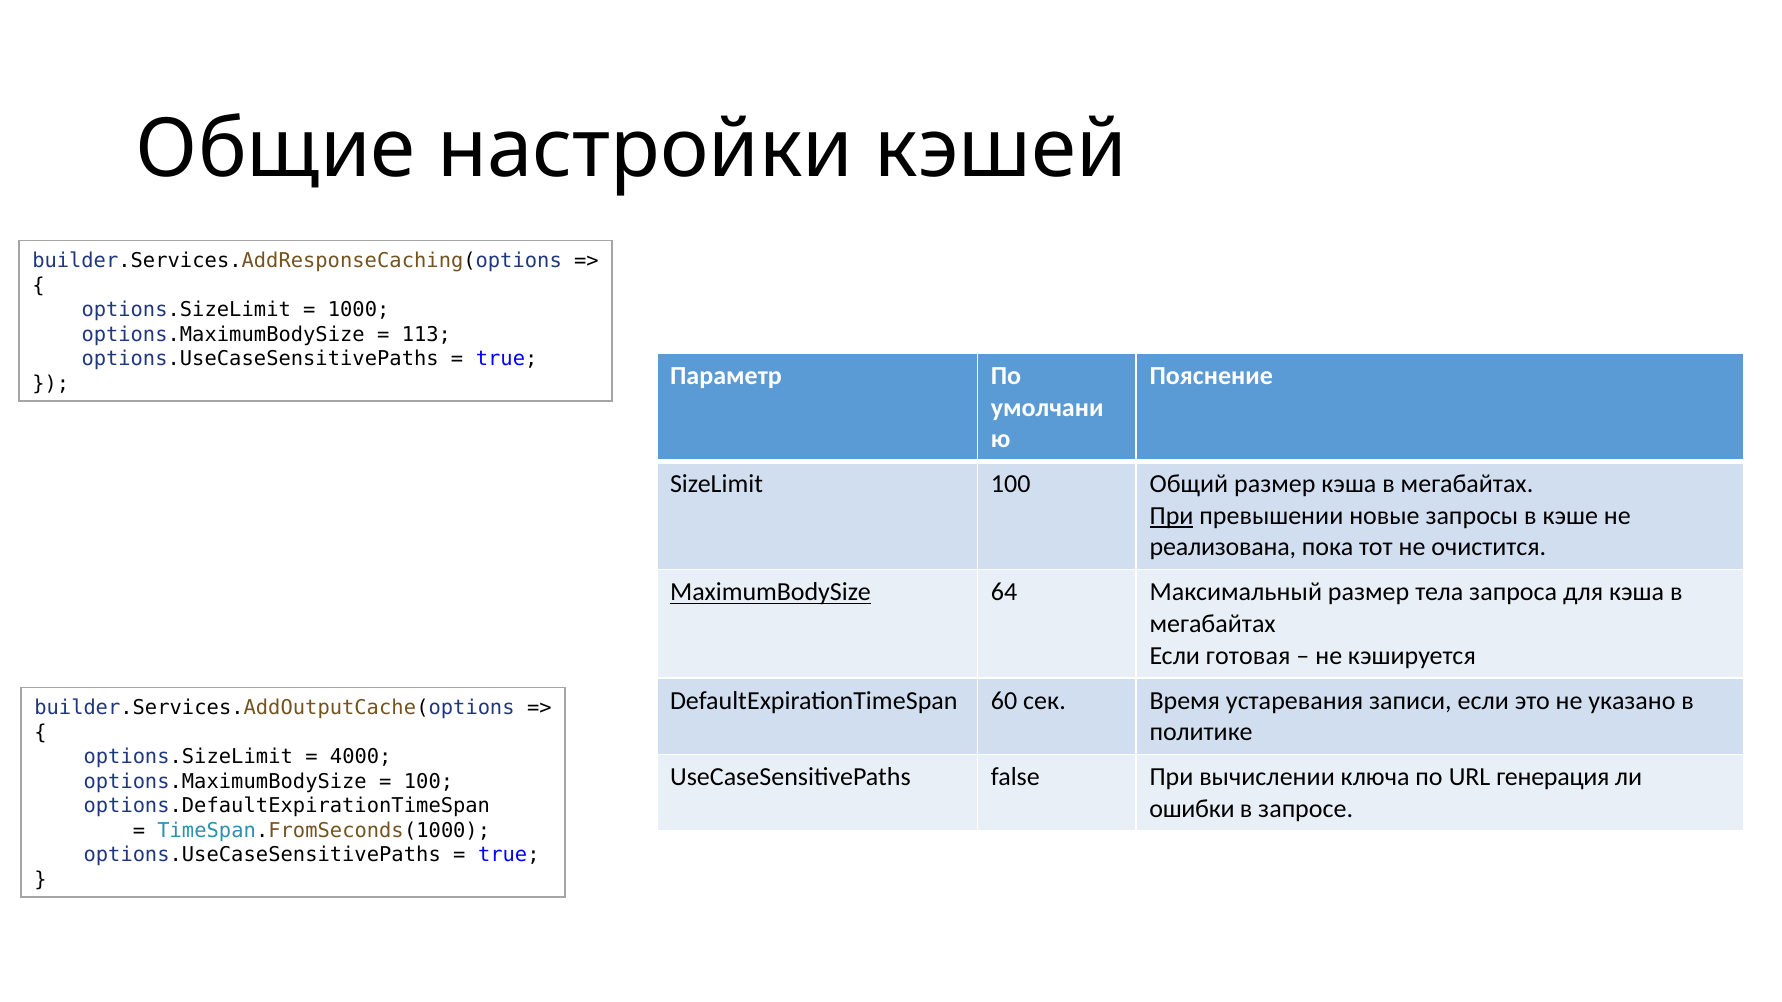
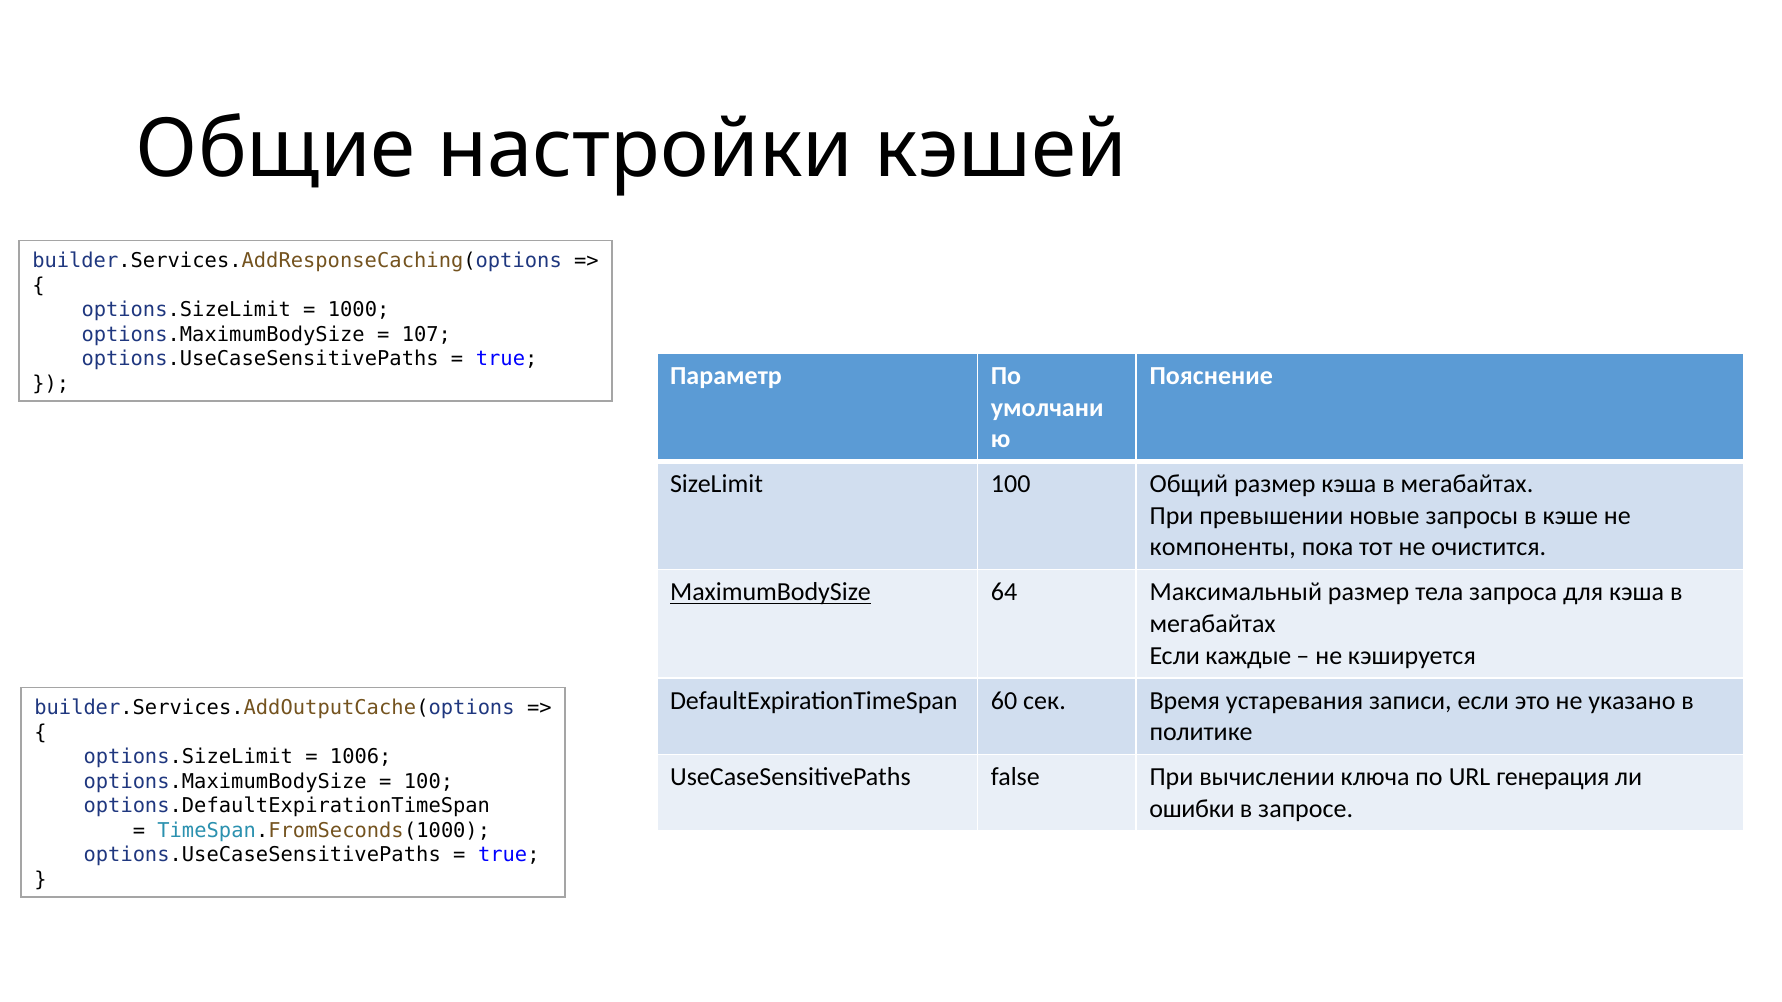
113: 113 -> 107
При at (1172, 516) underline: present -> none
реализована: реализована -> компоненты
готовая: готовая -> каждые
4000: 4000 -> 1006
